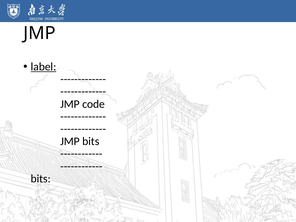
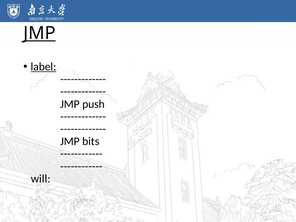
JMP at (39, 33) underline: none -> present
code: code -> push
bits at (41, 179): bits -> will
